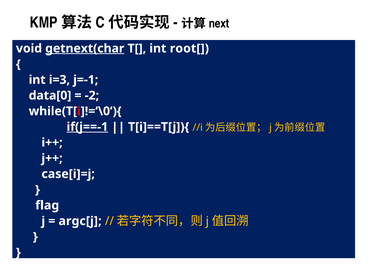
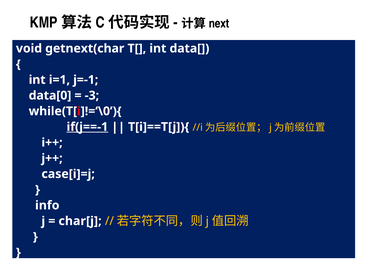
getnext(char underline: present -> none
root[: root[ -> data[
i=3: i=3 -> i=1
-2: -2 -> -3
flag: flag -> info
argc[j: argc[j -> char[j
